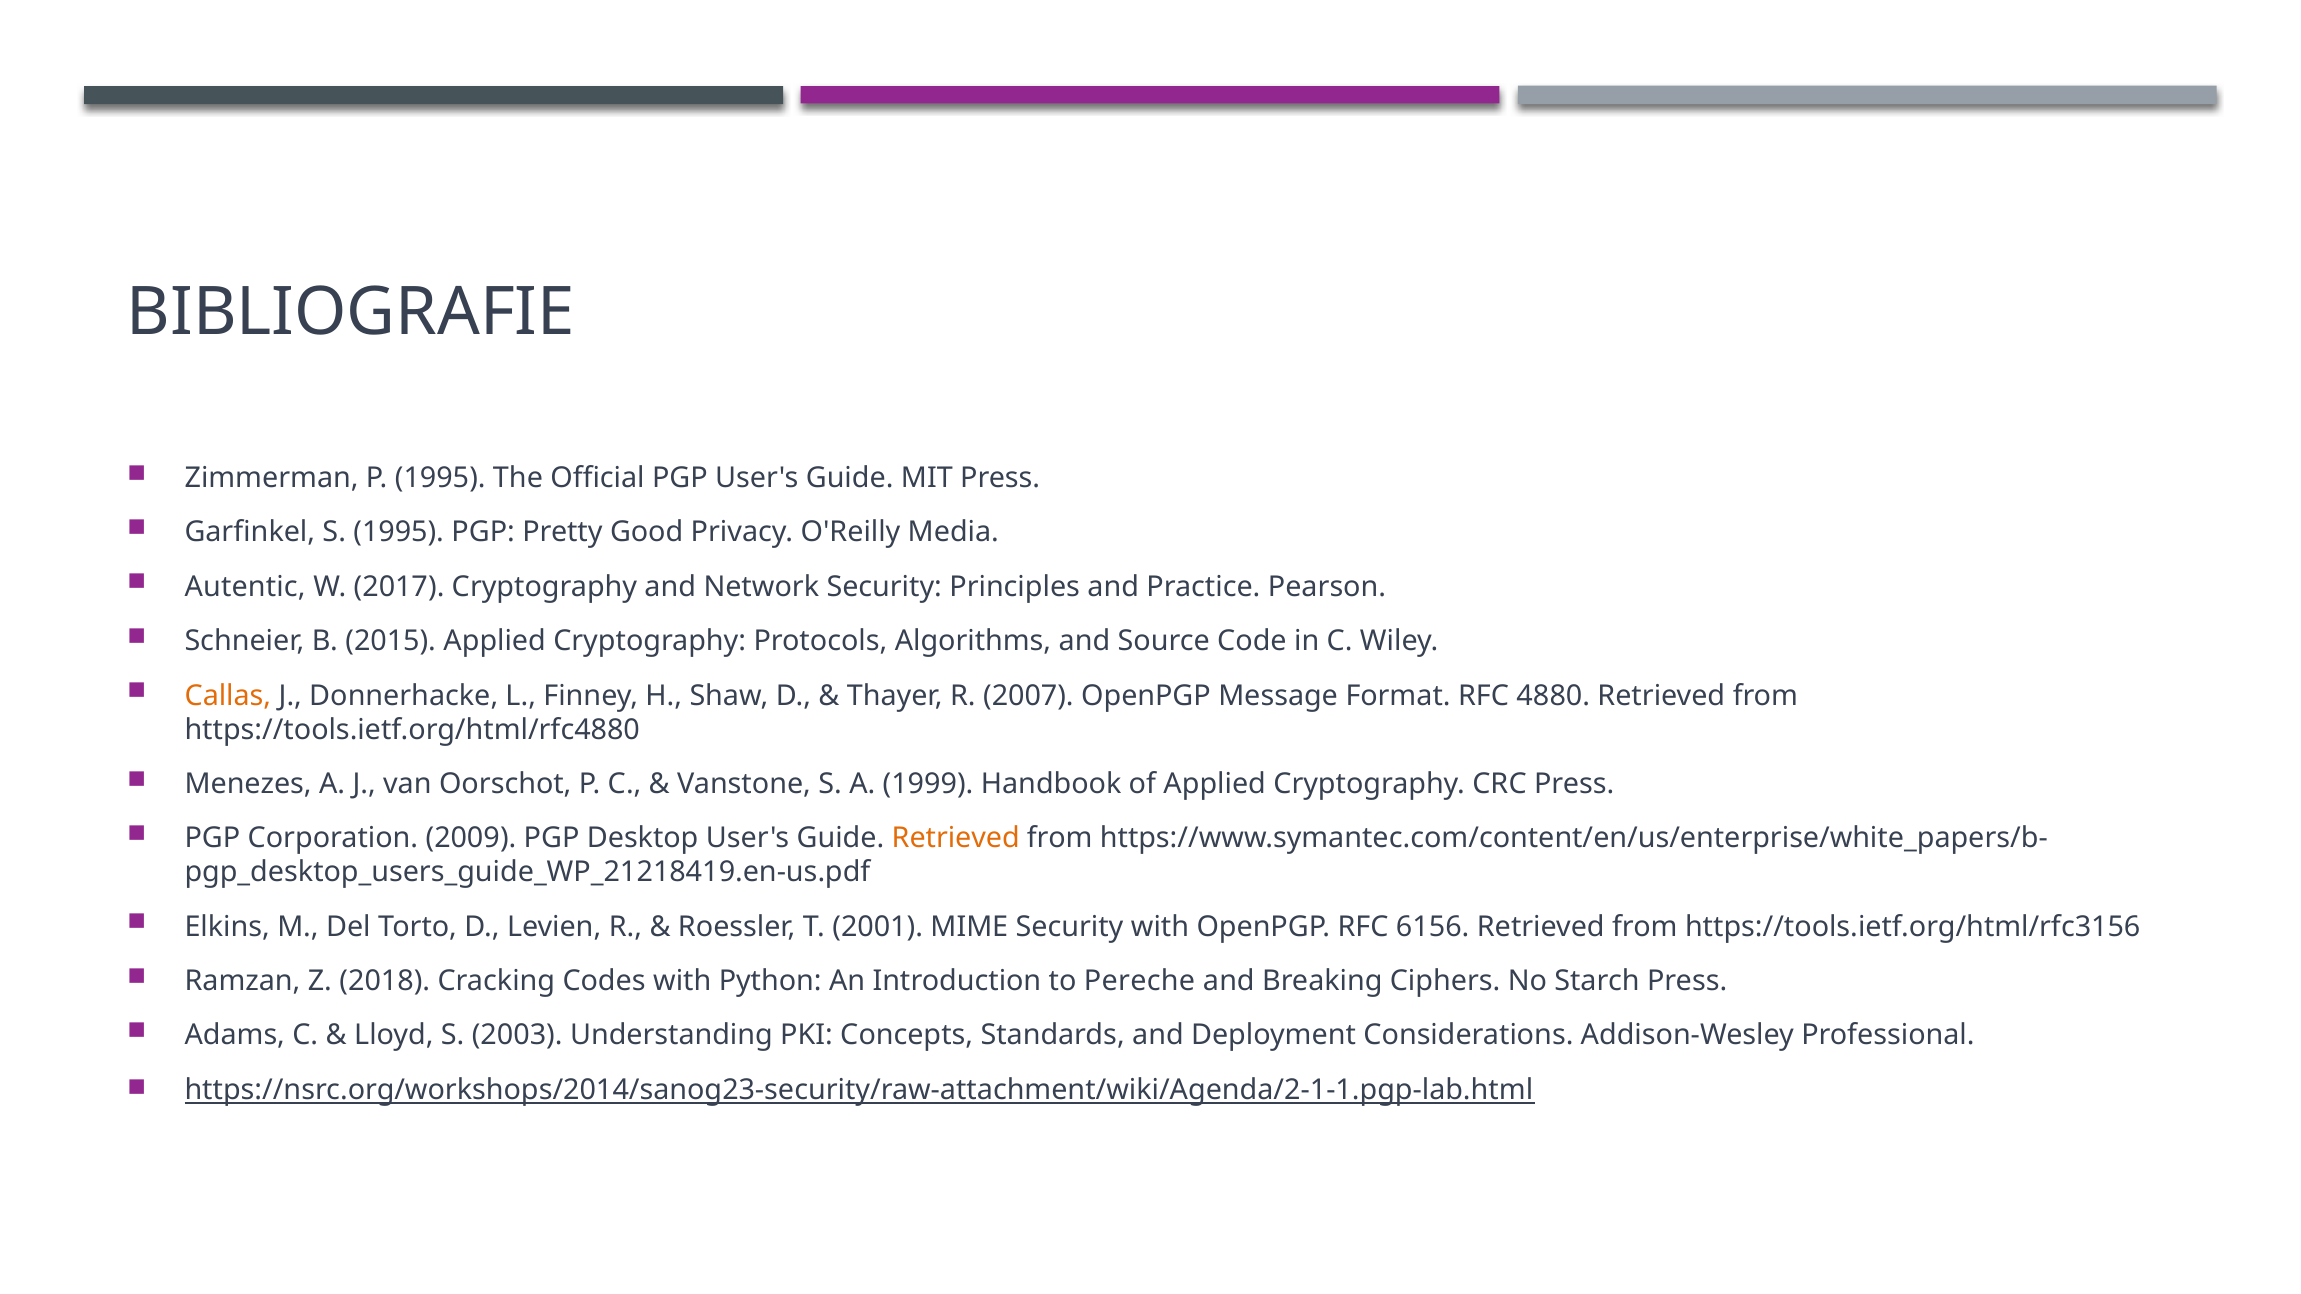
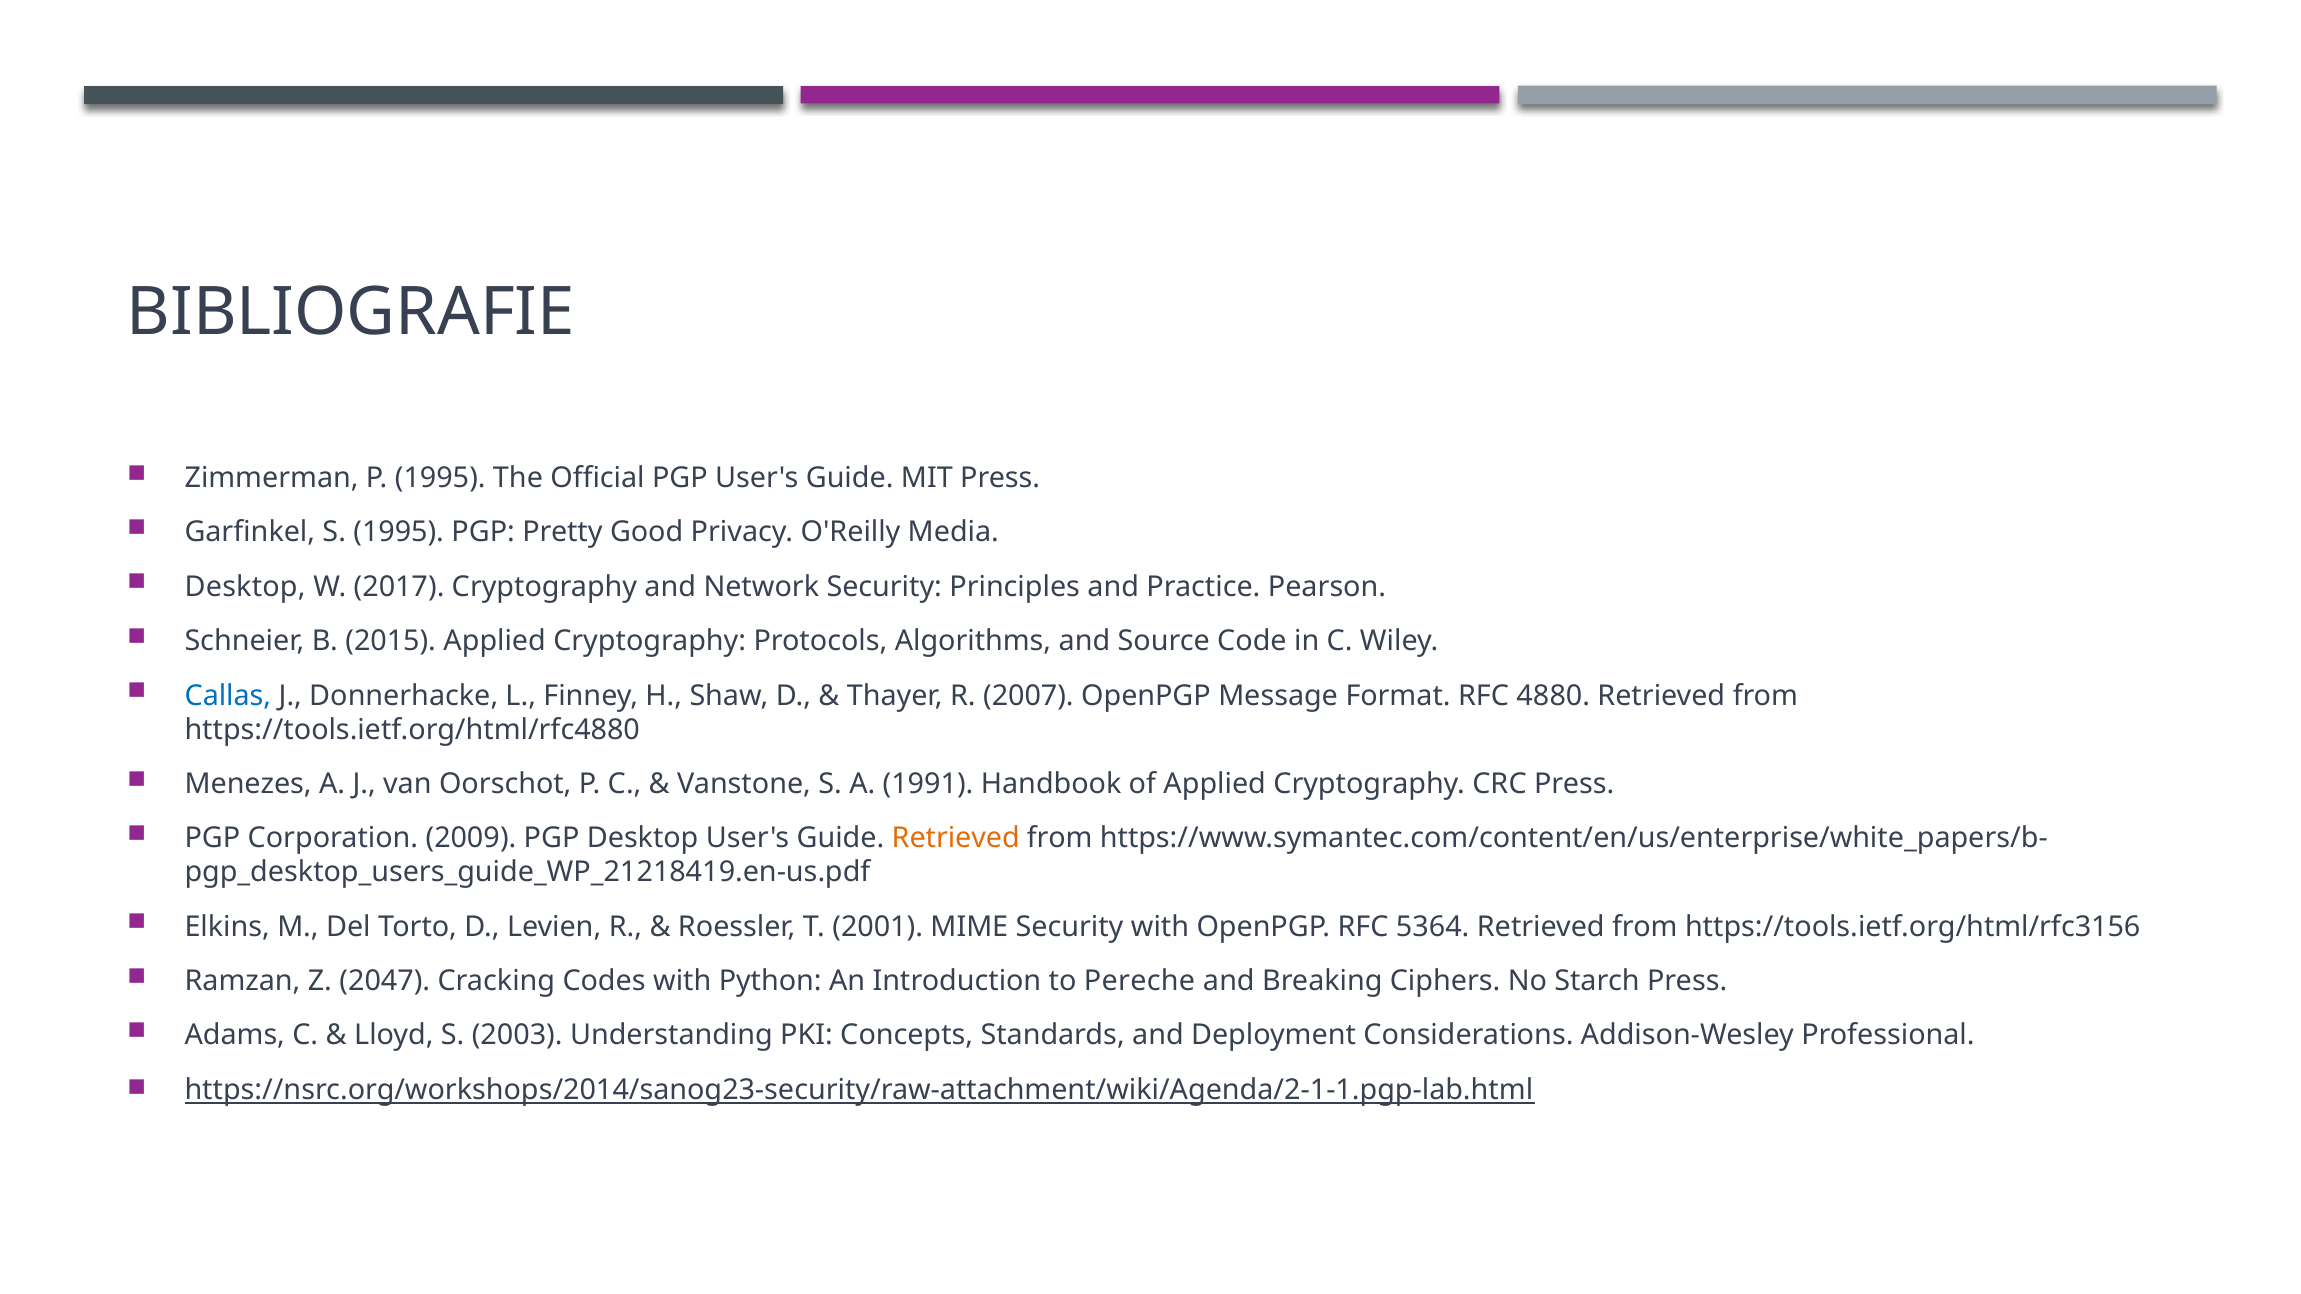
Autentic at (245, 587): Autentic -> Desktop
Callas colour: orange -> blue
1999: 1999 -> 1991
6156: 6156 -> 5364
2018: 2018 -> 2047
